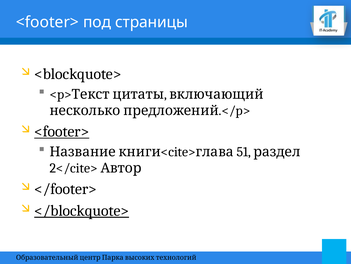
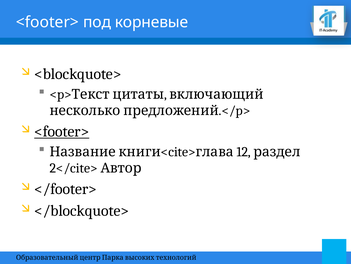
страницы: страницы -> корневые
51: 51 -> 12
</blockquote> underline: present -> none
